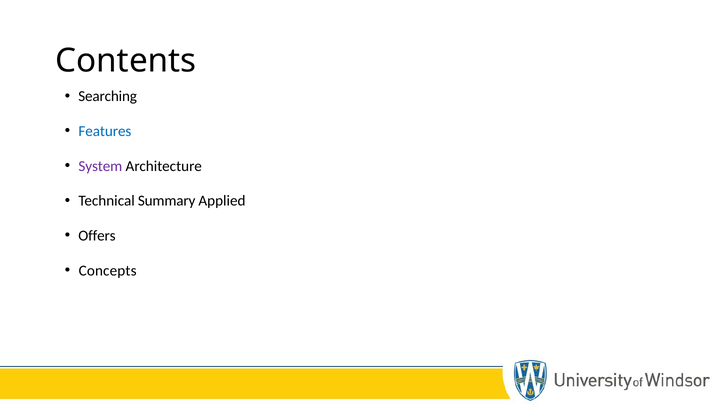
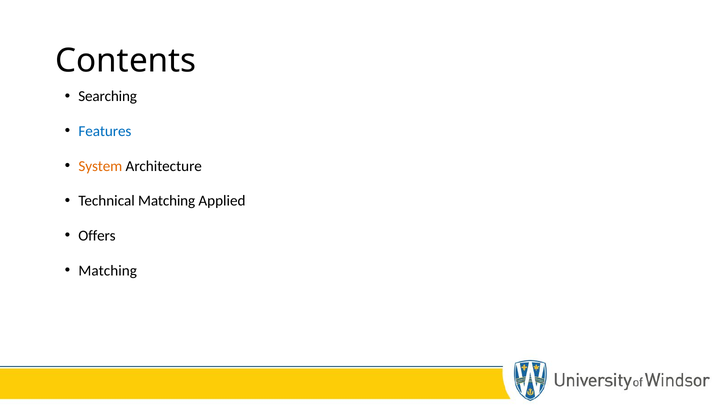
System colour: purple -> orange
Technical Summary: Summary -> Matching
Concepts at (108, 271): Concepts -> Matching
